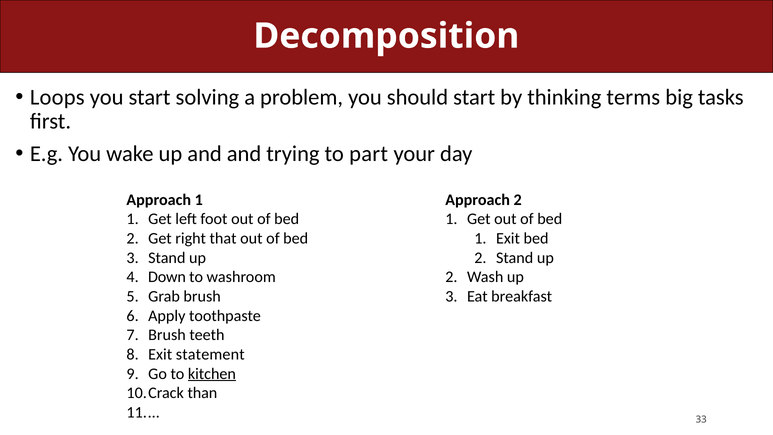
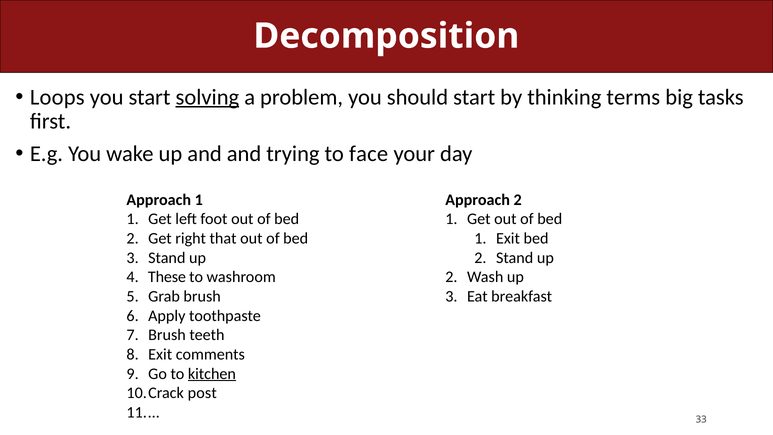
solving underline: none -> present
part: part -> face
Down: Down -> These
statement: statement -> comments
than: than -> post
